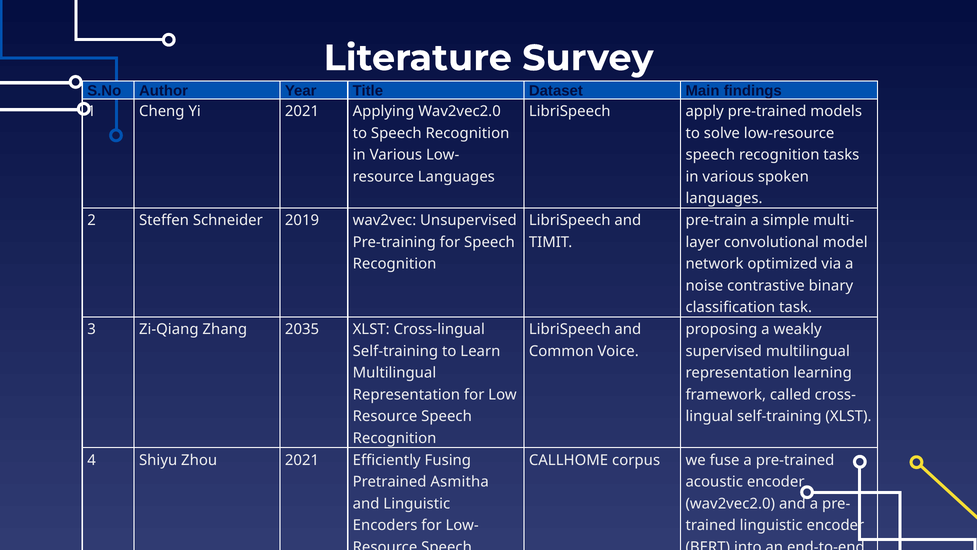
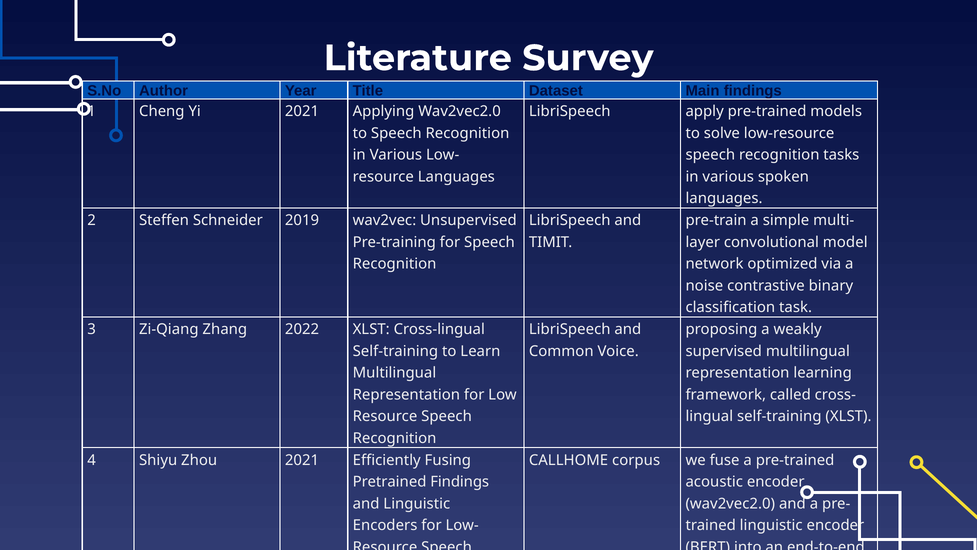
2035: 2035 -> 2022
Pretrained Asmitha: Asmitha -> Findings
